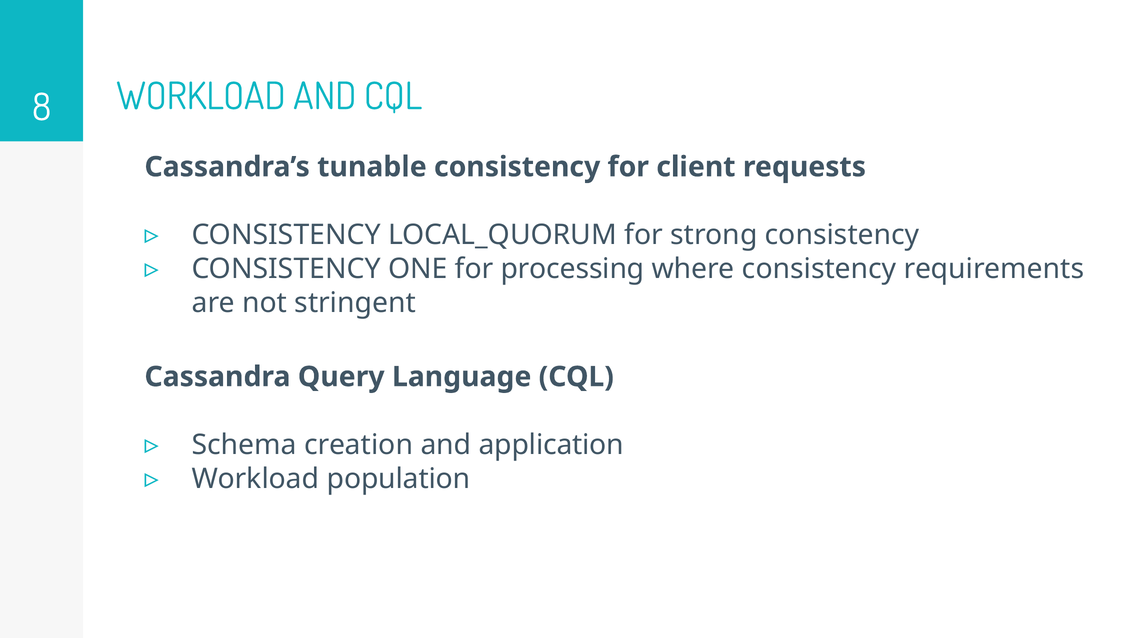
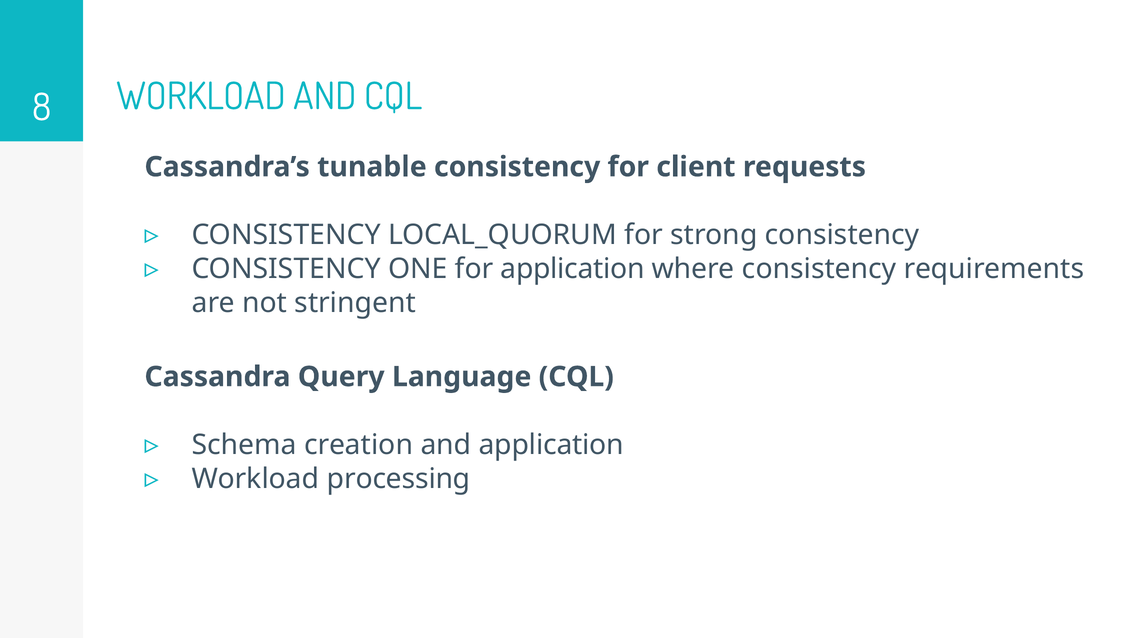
for processing: processing -> application
population: population -> processing
